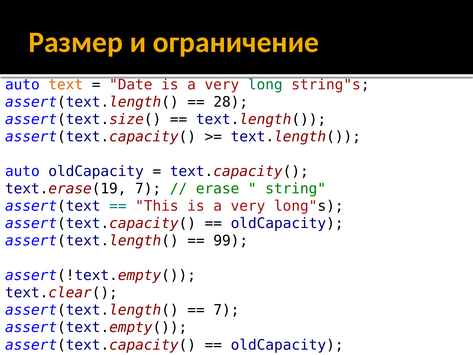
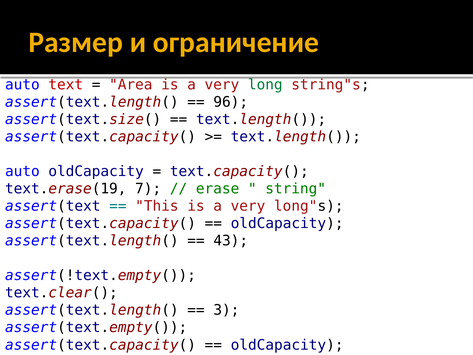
text colour: orange -> red
Date: Date -> Area
28: 28 -> 96
99: 99 -> 43
7 at (226, 310): 7 -> 3
